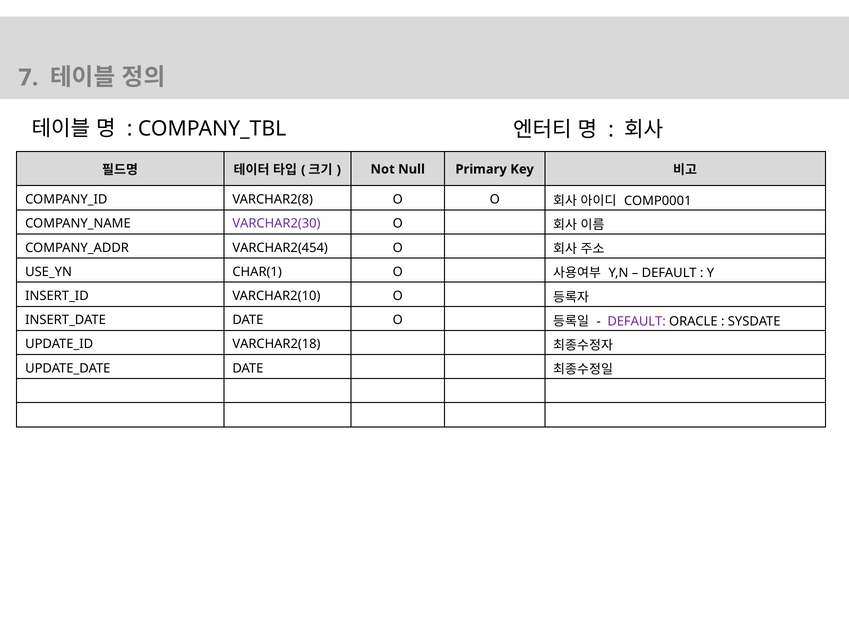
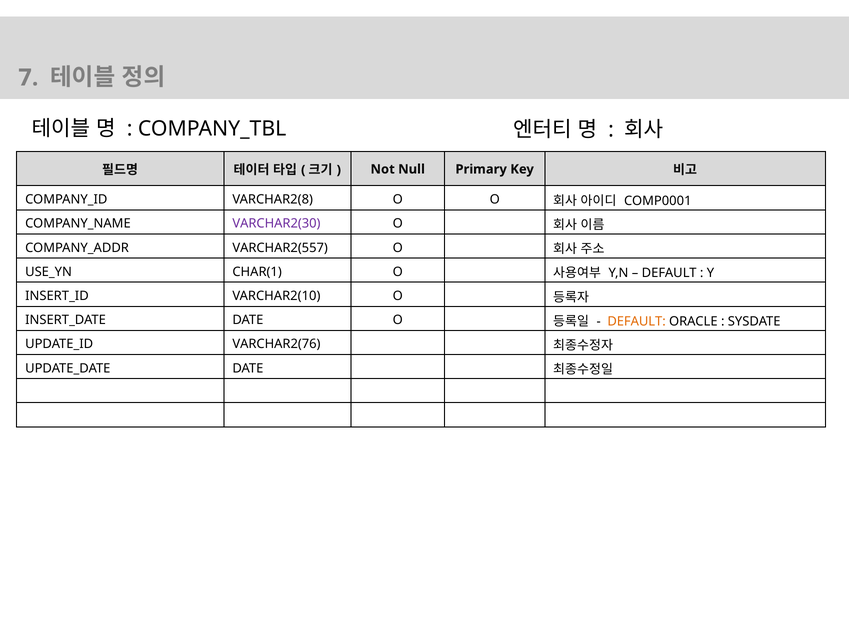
VARCHAR2(454: VARCHAR2(454 -> VARCHAR2(557
DEFAULT at (637, 321) colour: purple -> orange
VARCHAR2(18: VARCHAR2(18 -> VARCHAR2(76
